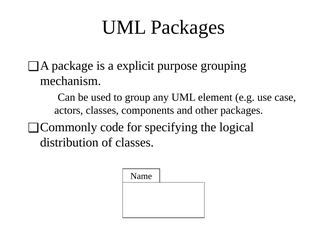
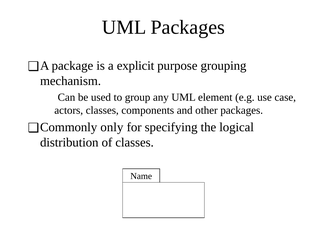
code: code -> only
